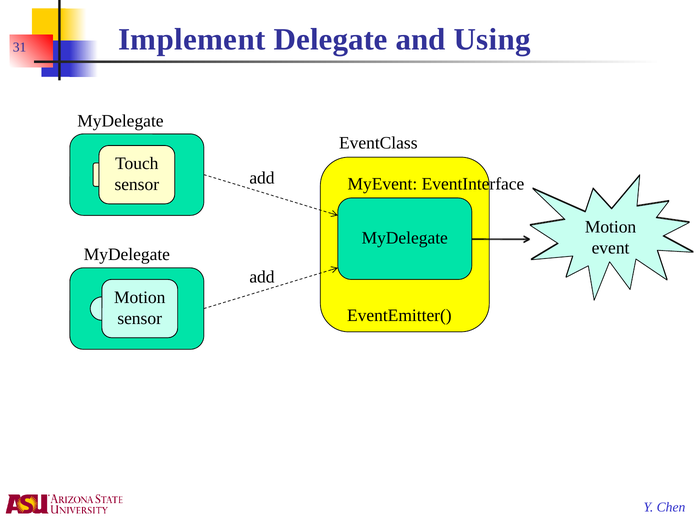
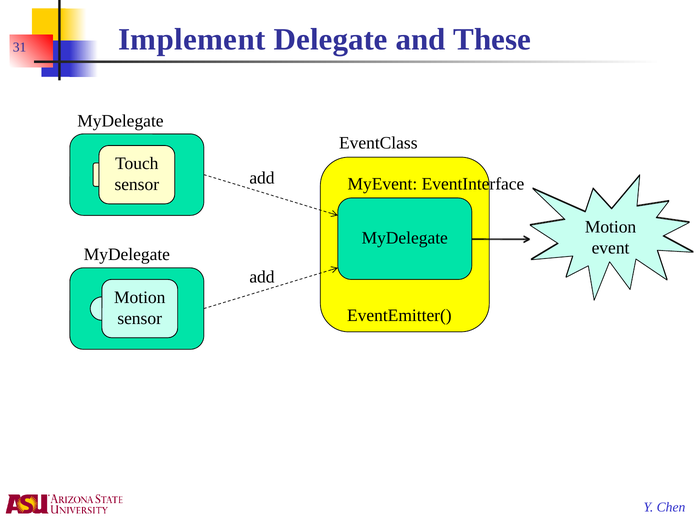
Using: Using -> These
